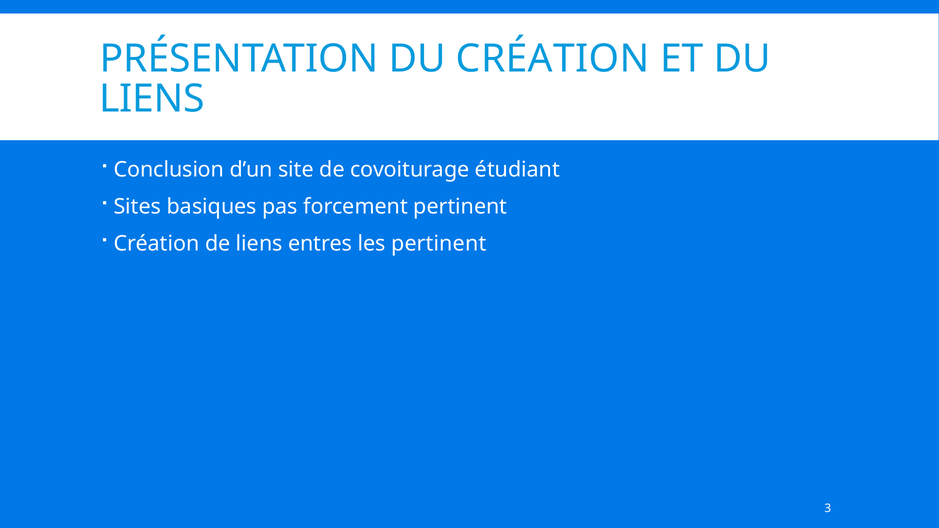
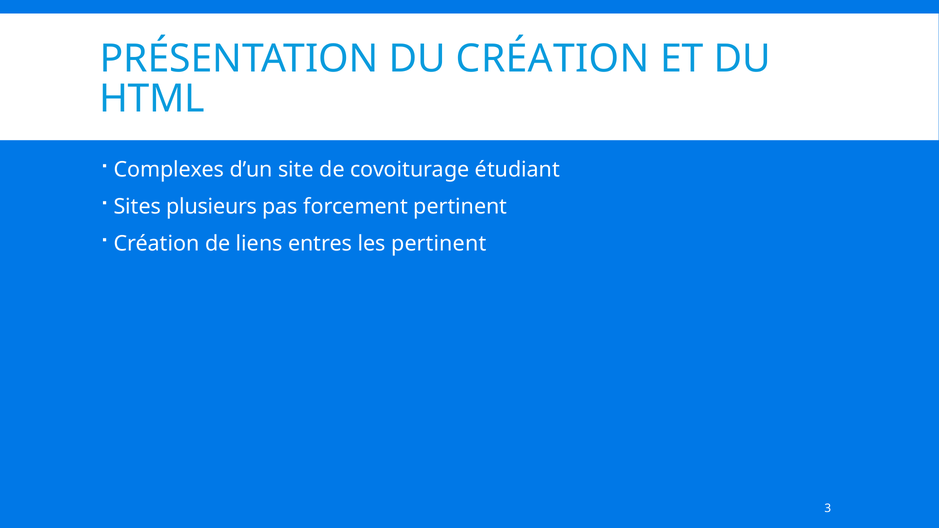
LIENS at (152, 99): LIENS -> HTML
Conclusion: Conclusion -> Complexes
basiques: basiques -> plusieurs
